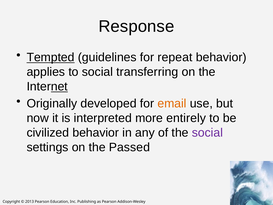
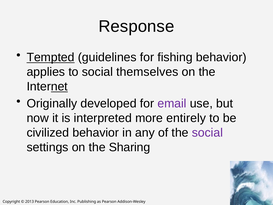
repeat: repeat -> fishing
transferring: transferring -> themselves
email colour: orange -> purple
Passed: Passed -> Sharing
